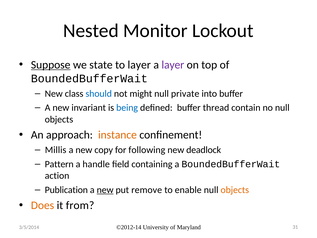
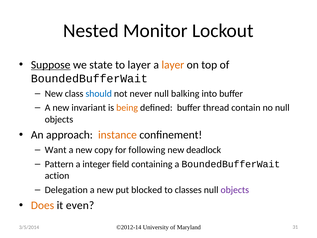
layer at (173, 65) colour: purple -> orange
might: might -> never
private: private -> balking
being colour: blue -> orange
Millis: Millis -> Want
handle: handle -> integer
Publication: Publication -> Delegation
new at (105, 190) underline: present -> none
remove: remove -> blocked
enable: enable -> classes
objects at (235, 190) colour: orange -> purple
from: from -> even
